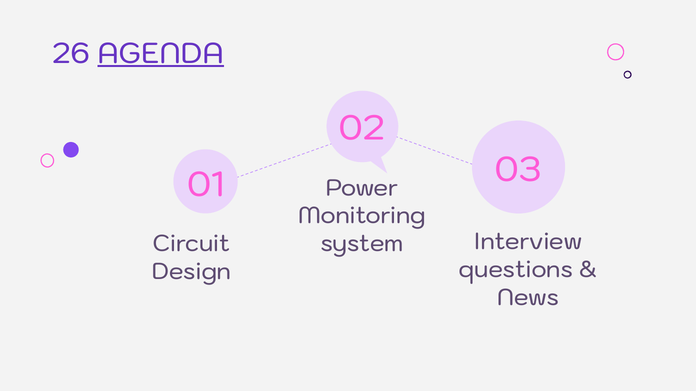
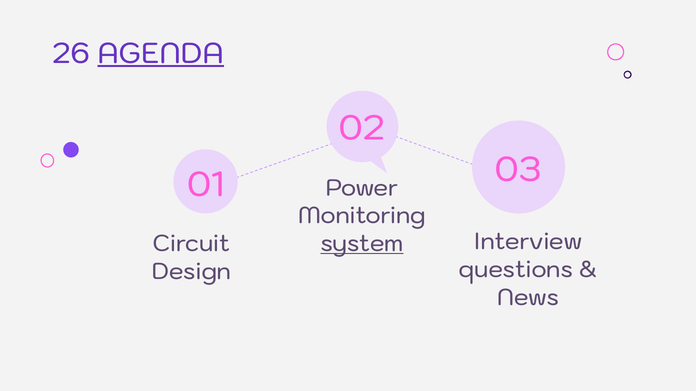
system underline: none -> present
